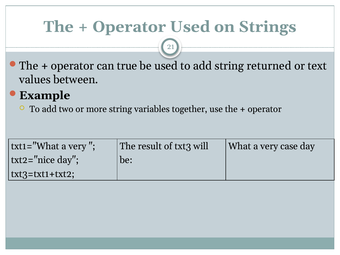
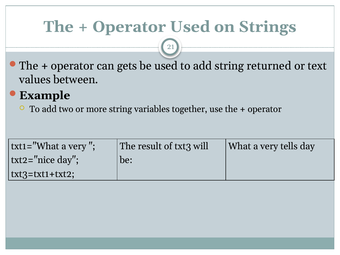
true: true -> gets
case: case -> tells
